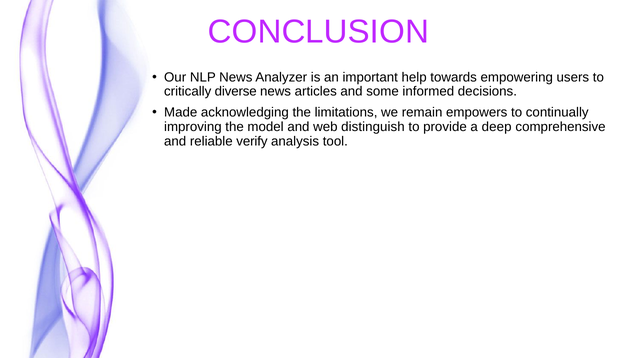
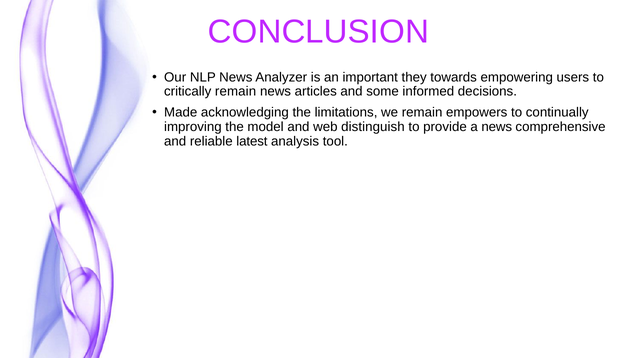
help: help -> they
critically diverse: diverse -> remain
a deep: deep -> news
verify: verify -> latest
